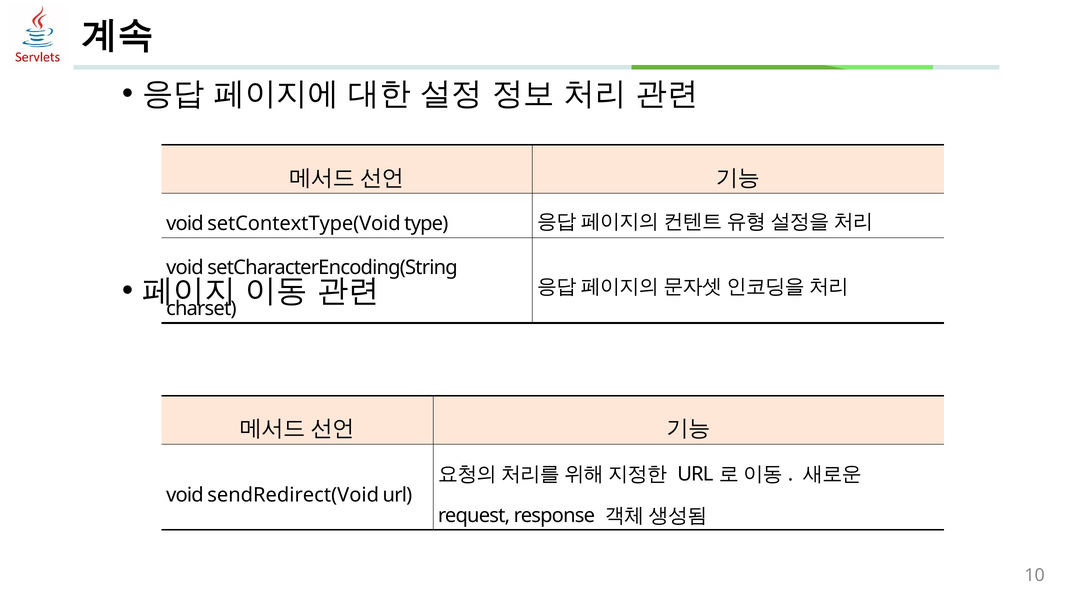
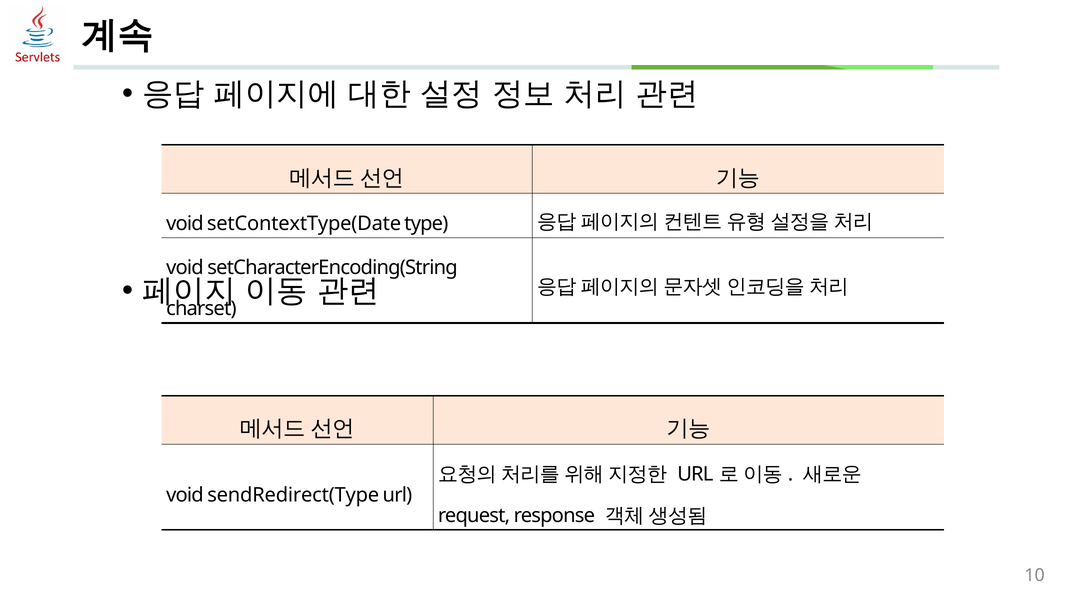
setContextType(Void: setContextType(Void -> setContextType(Date
sendRedirect(Void: sendRedirect(Void -> sendRedirect(Type
